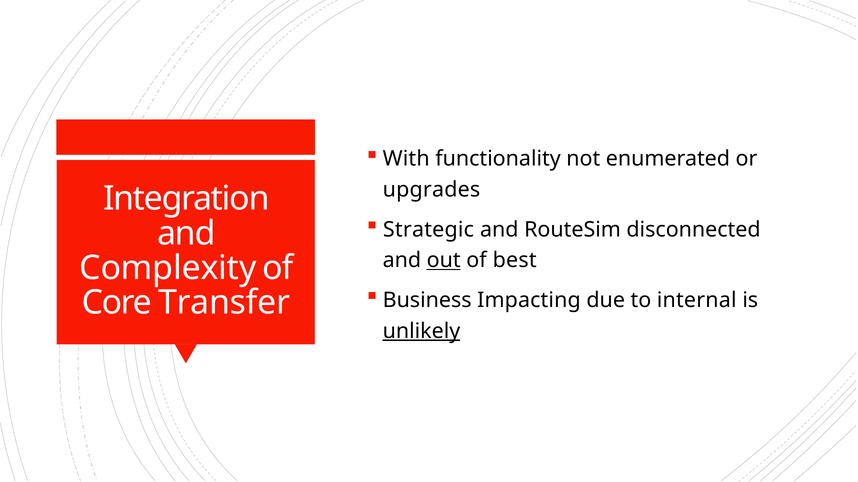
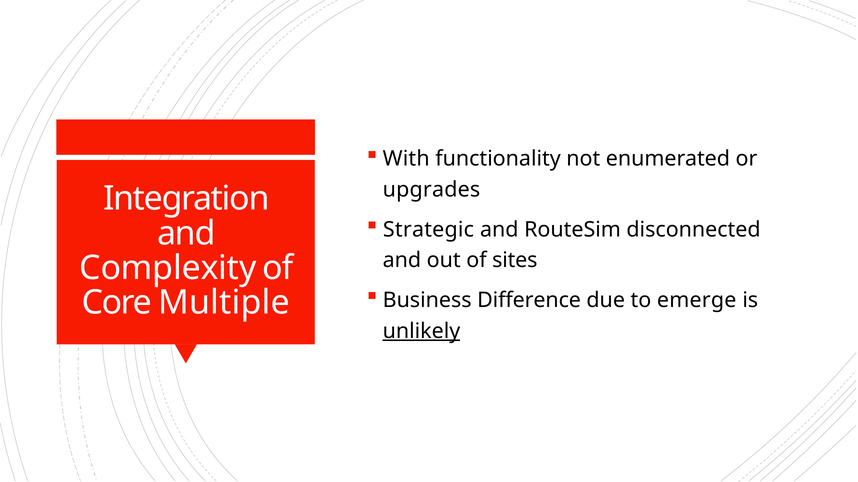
out underline: present -> none
best: best -> sites
Impacting: Impacting -> Difference
internal: internal -> emerge
Transfer: Transfer -> Multiple
